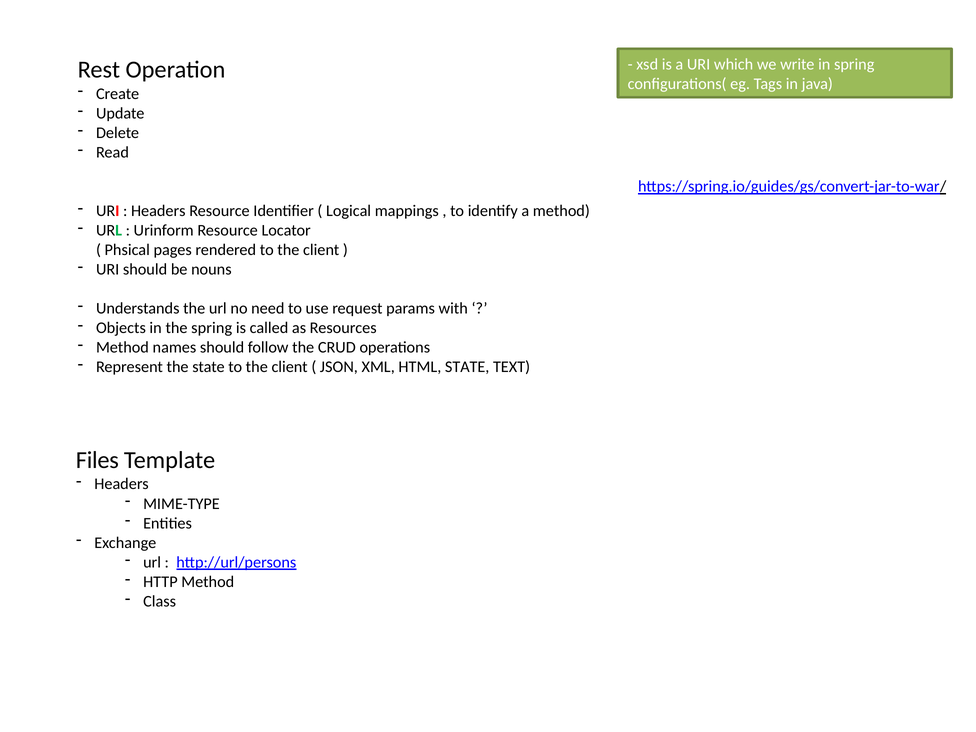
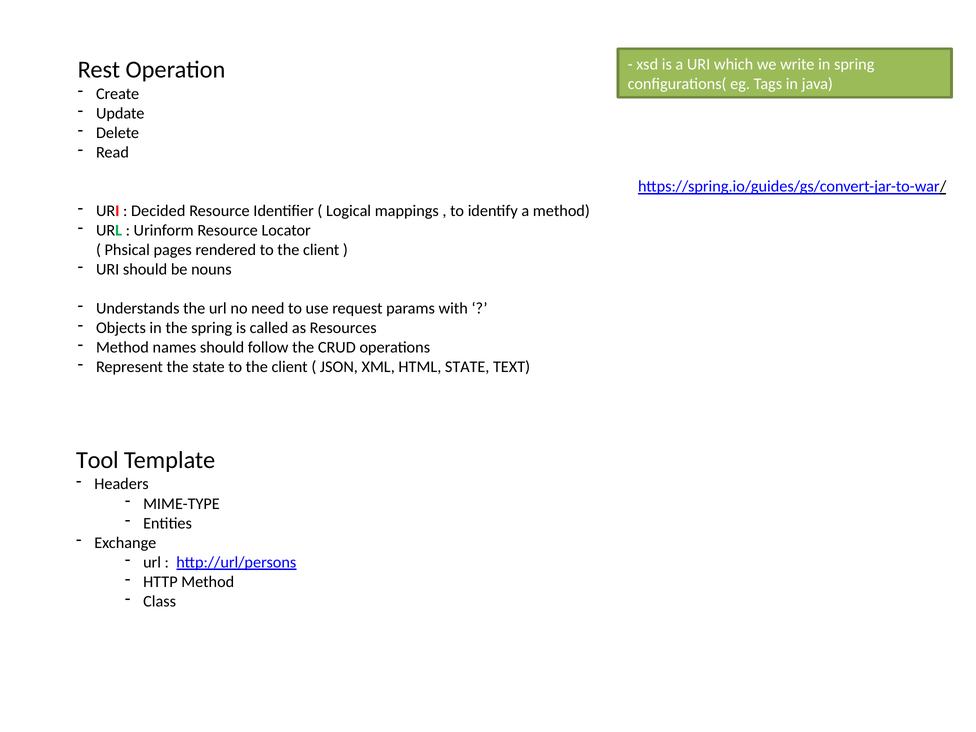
Headers at (158, 211): Headers -> Decided
Files: Files -> Tool
